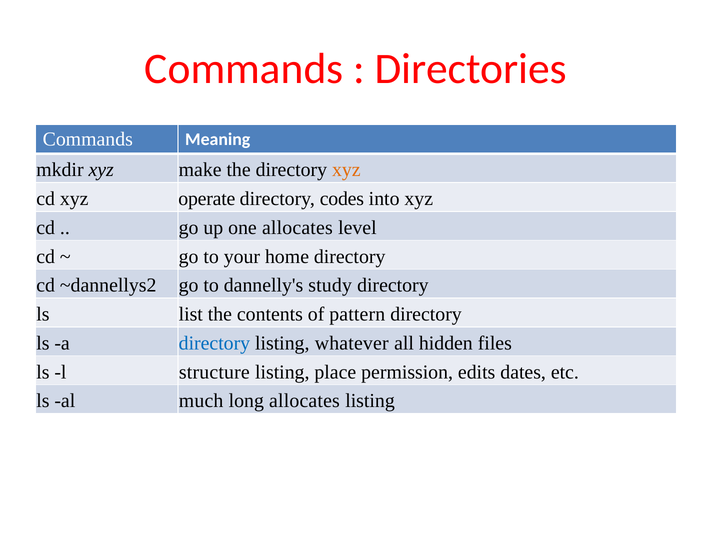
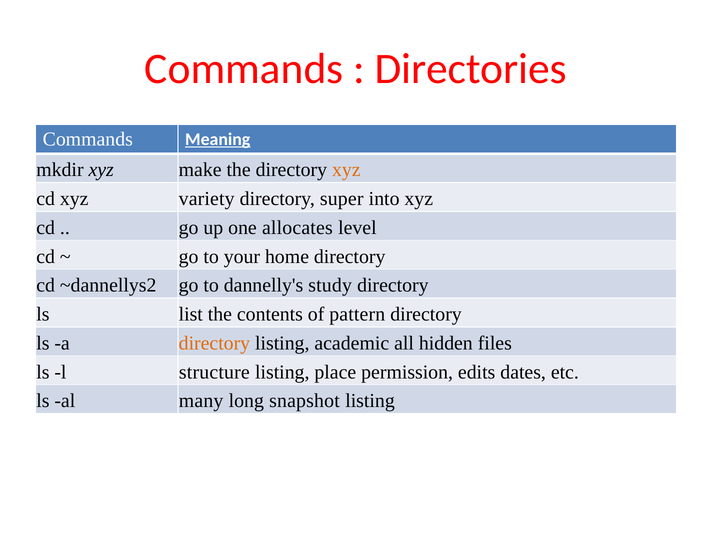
Meaning underline: none -> present
operate: operate -> variety
codes: codes -> super
directory at (214, 343) colour: blue -> orange
whatever: whatever -> academic
much: much -> many
long allocates: allocates -> snapshot
